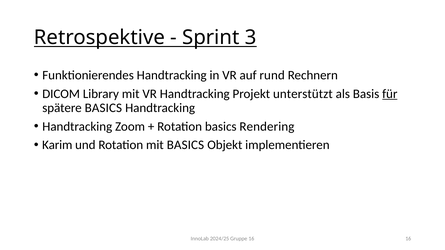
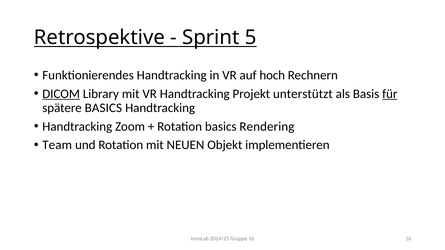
3: 3 -> 5
rund: rund -> hoch
DICOM underline: none -> present
Karim: Karim -> Team
mit BASICS: BASICS -> NEUEN
